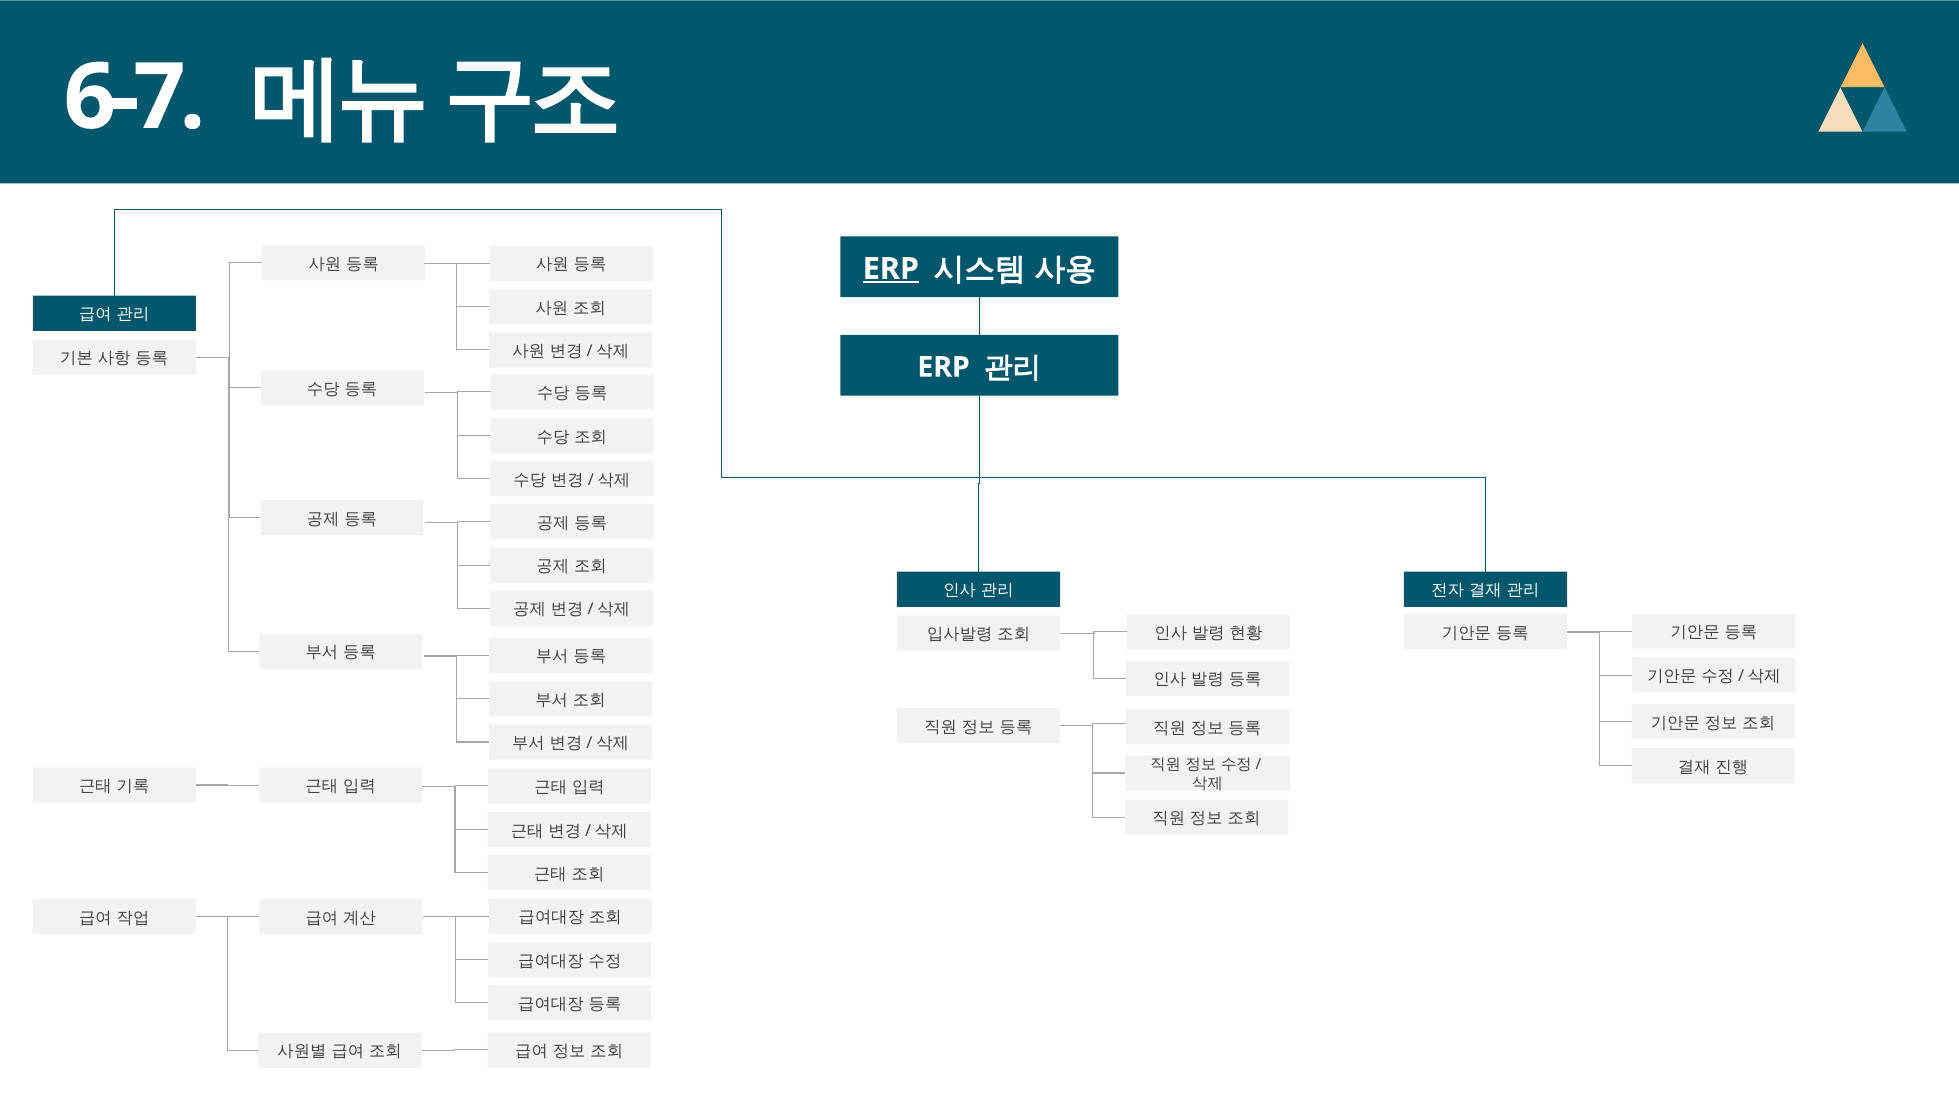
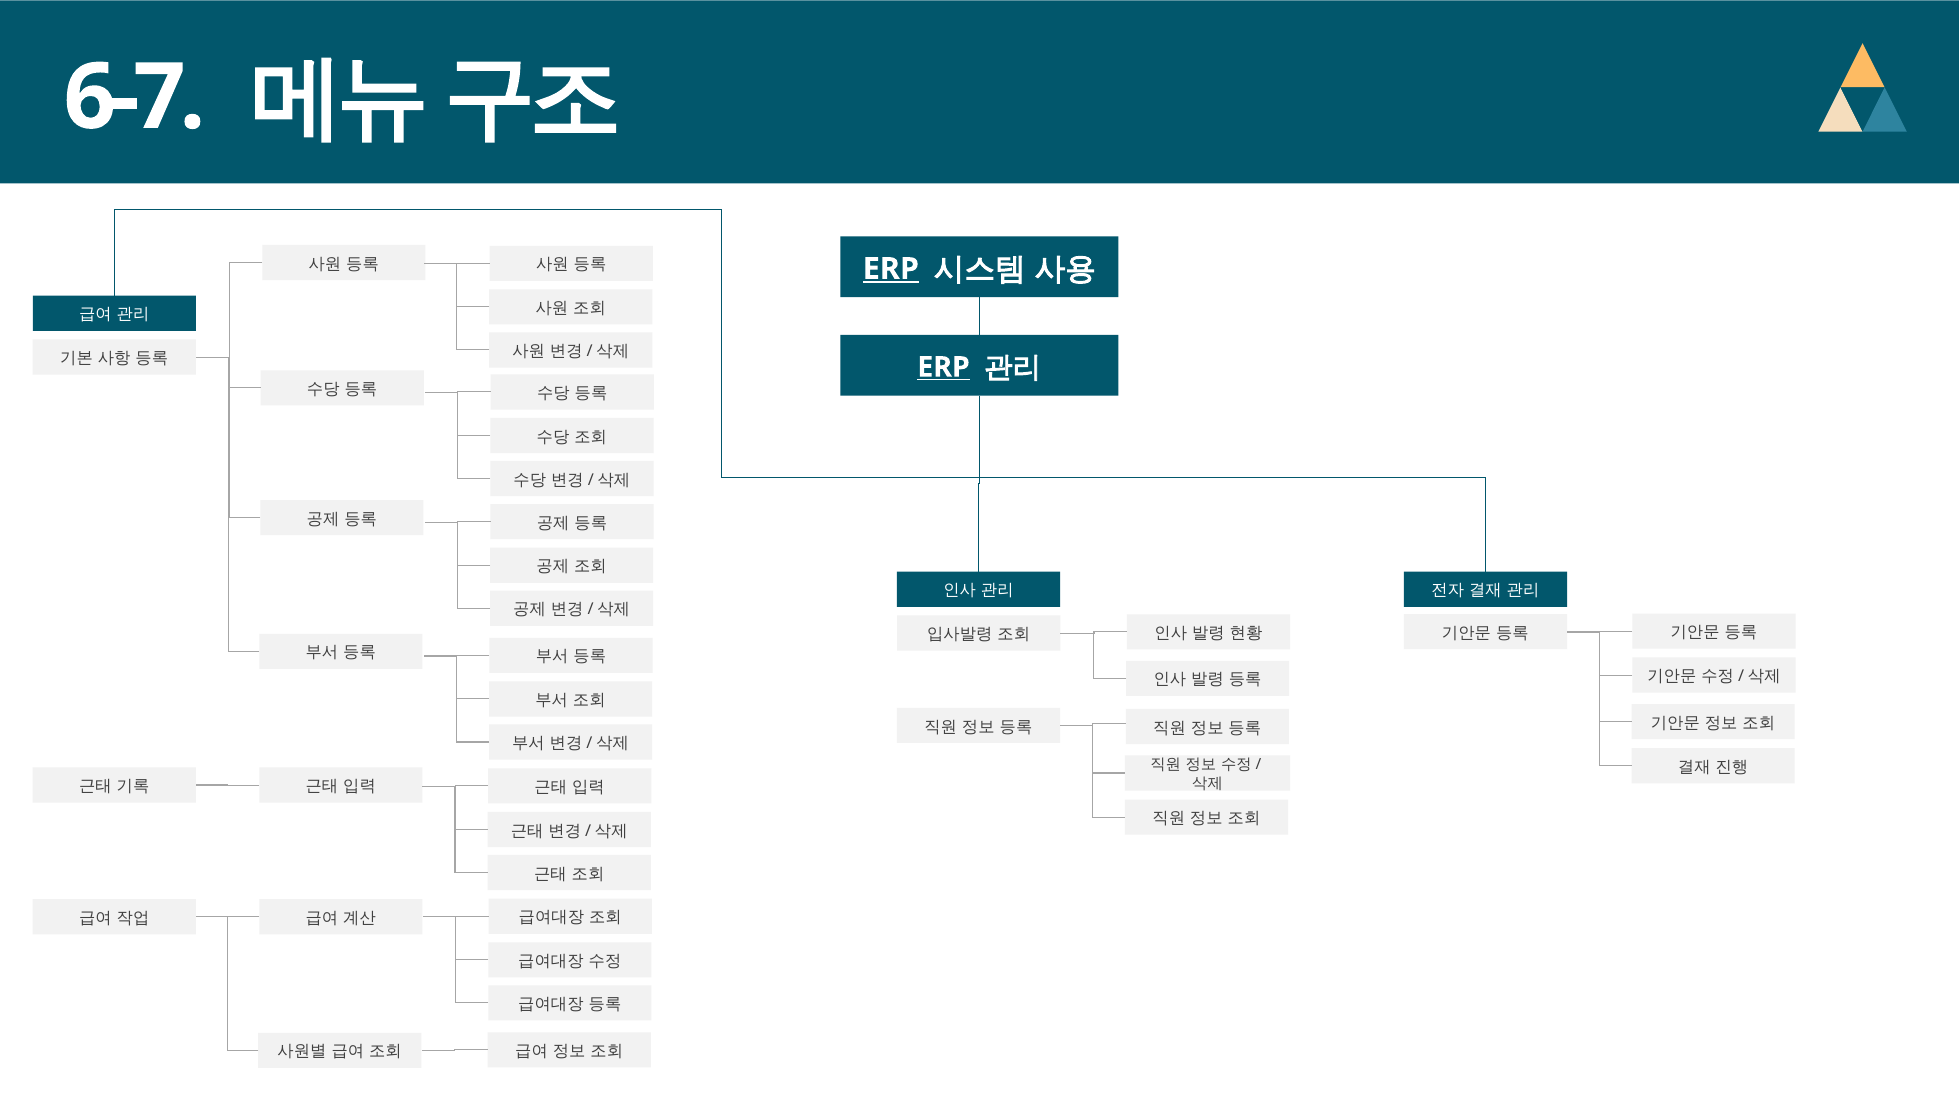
ERP at (944, 367) underline: none -> present
